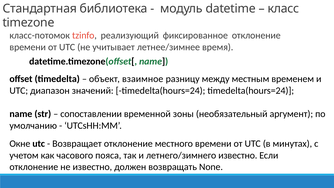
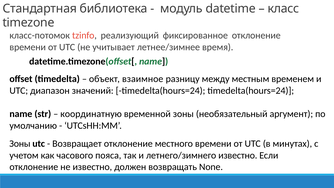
сопоставлении: сопоставлении -> координатную
Окне at (20, 143): Окне -> Зоны
